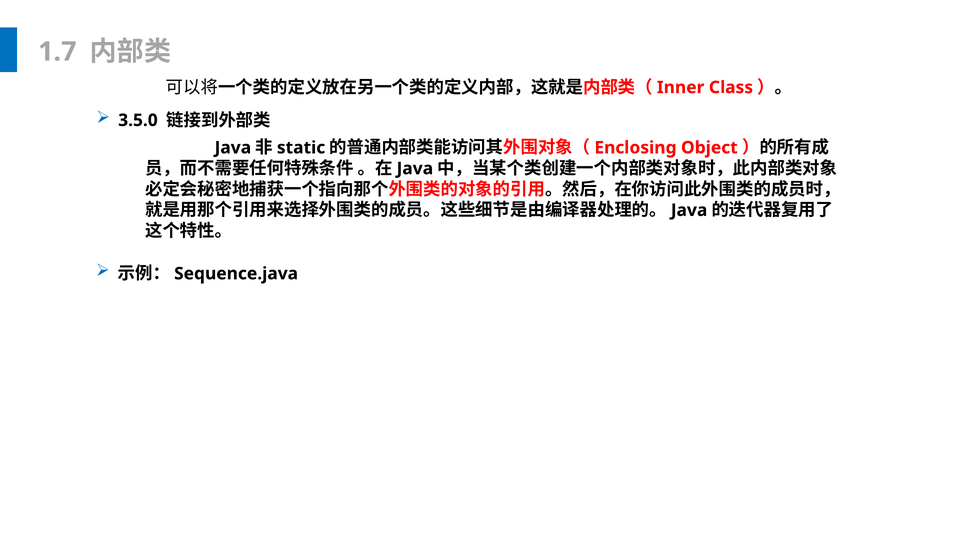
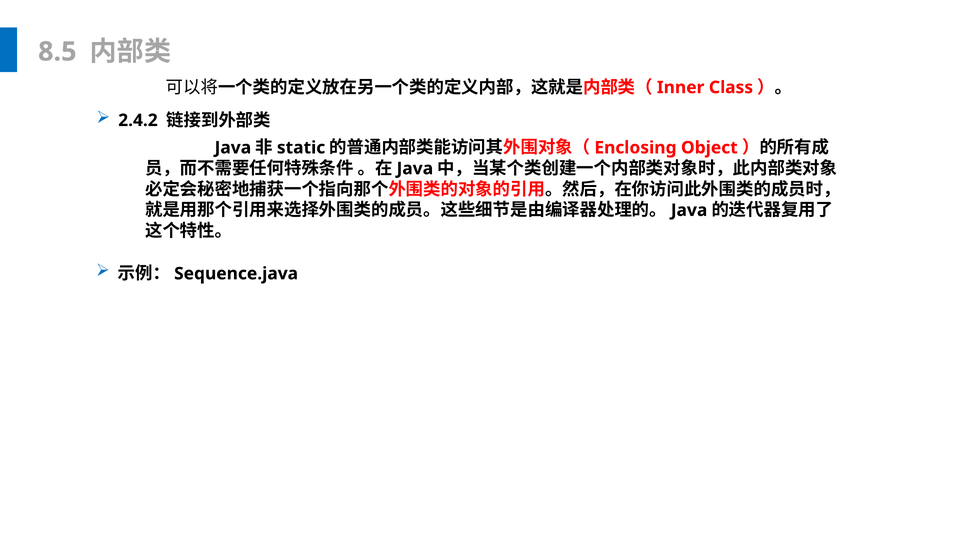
1.7: 1.7 -> 8.5
3.5.0: 3.5.0 -> 2.4.2
